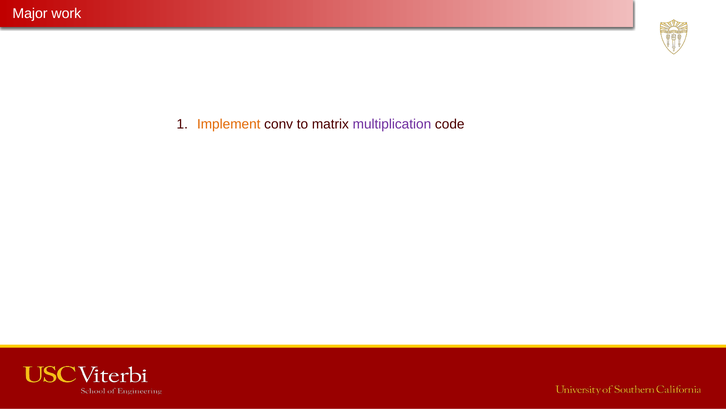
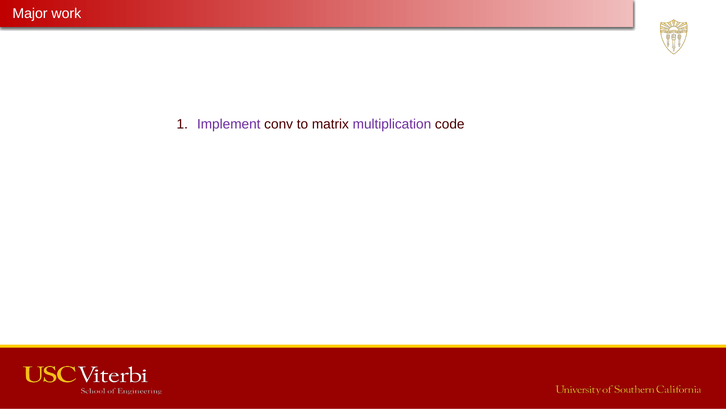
Implement colour: orange -> purple
